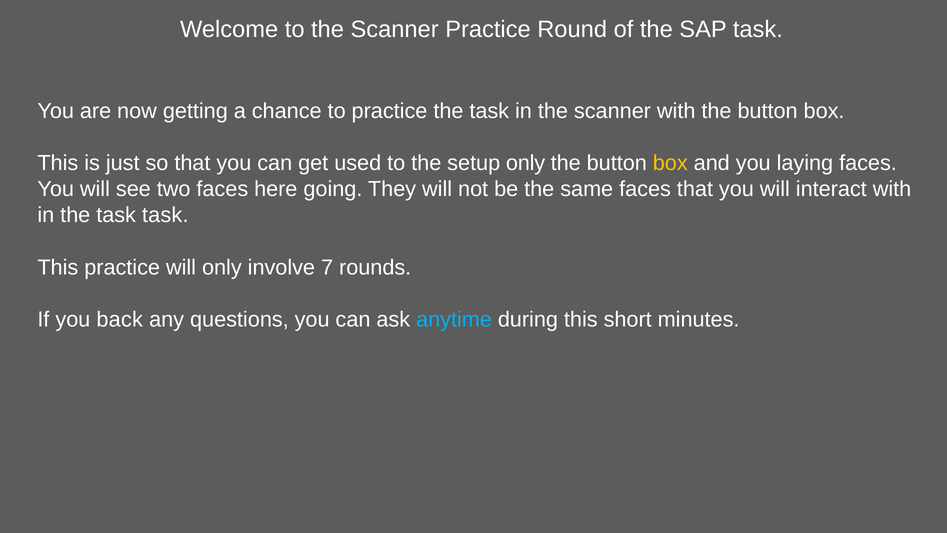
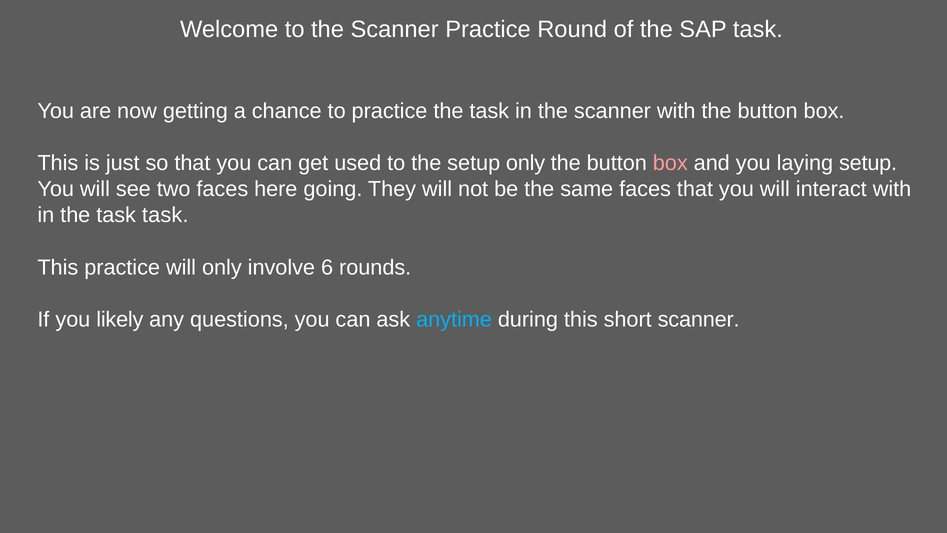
box at (670, 163) colour: yellow -> pink
laying faces: faces -> setup
7: 7 -> 6
back: back -> likely
short minutes: minutes -> scanner
